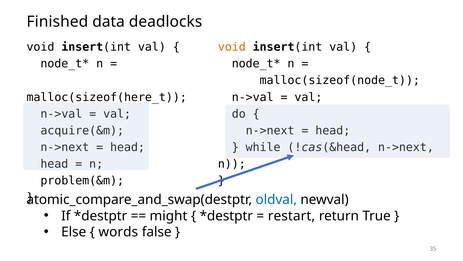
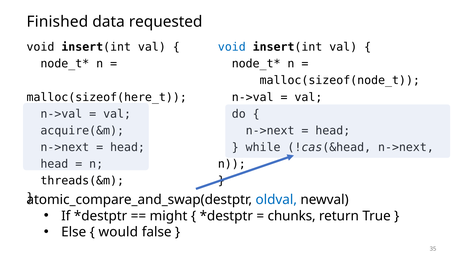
deadlocks: deadlocks -> requested
void at (232, 47) colour: orange -> blue
problem(&m: problem(&m -> threads(&m
restart: restart -> chunks
words: words -> would
